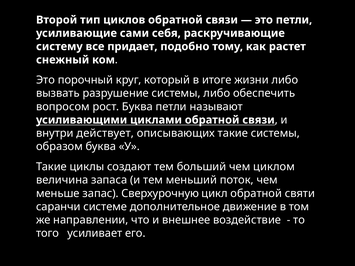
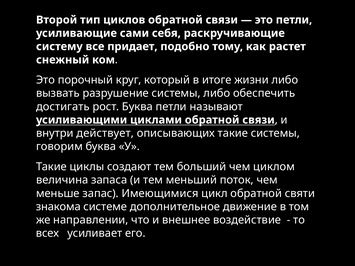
вопросом: вопросом -> достигать
образом: образом -> говорим
Сверхурочную: Сверхурочную -> Имеющимися
саранчи: саранчи -> знакома
того: того -> всех
